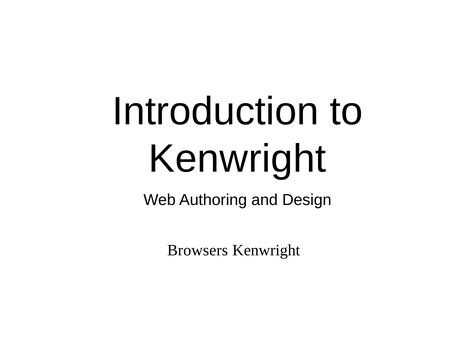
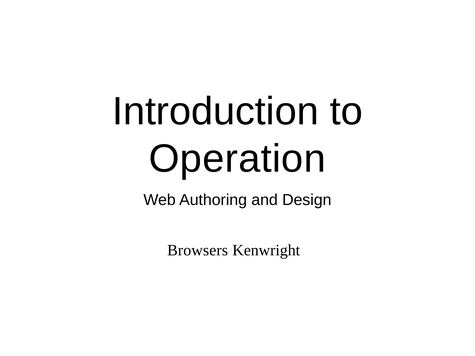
Kenwright at (237, 159): Kenwright -> Operation
